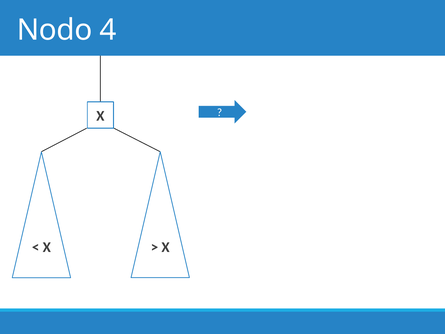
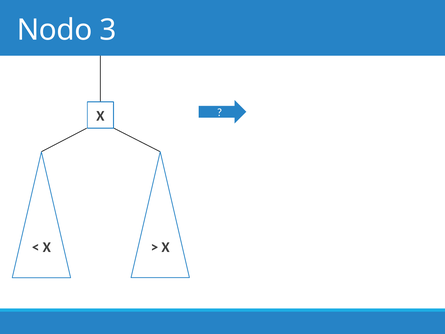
4: 4 -> 3
